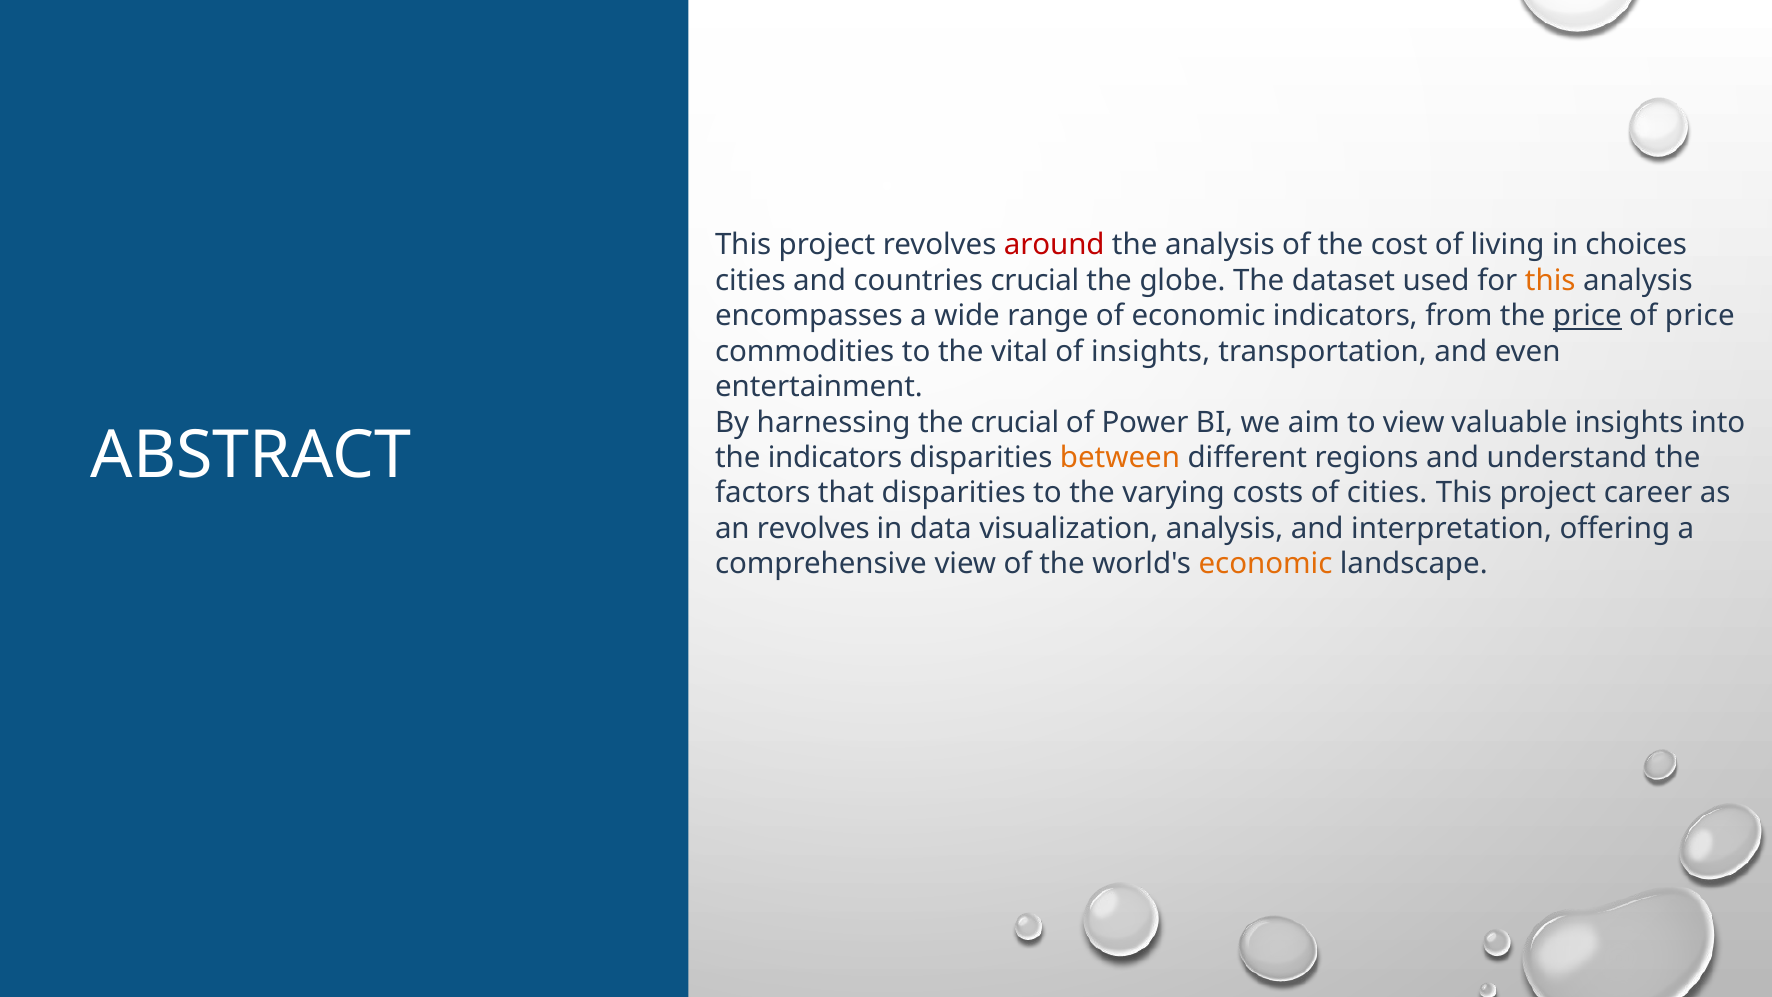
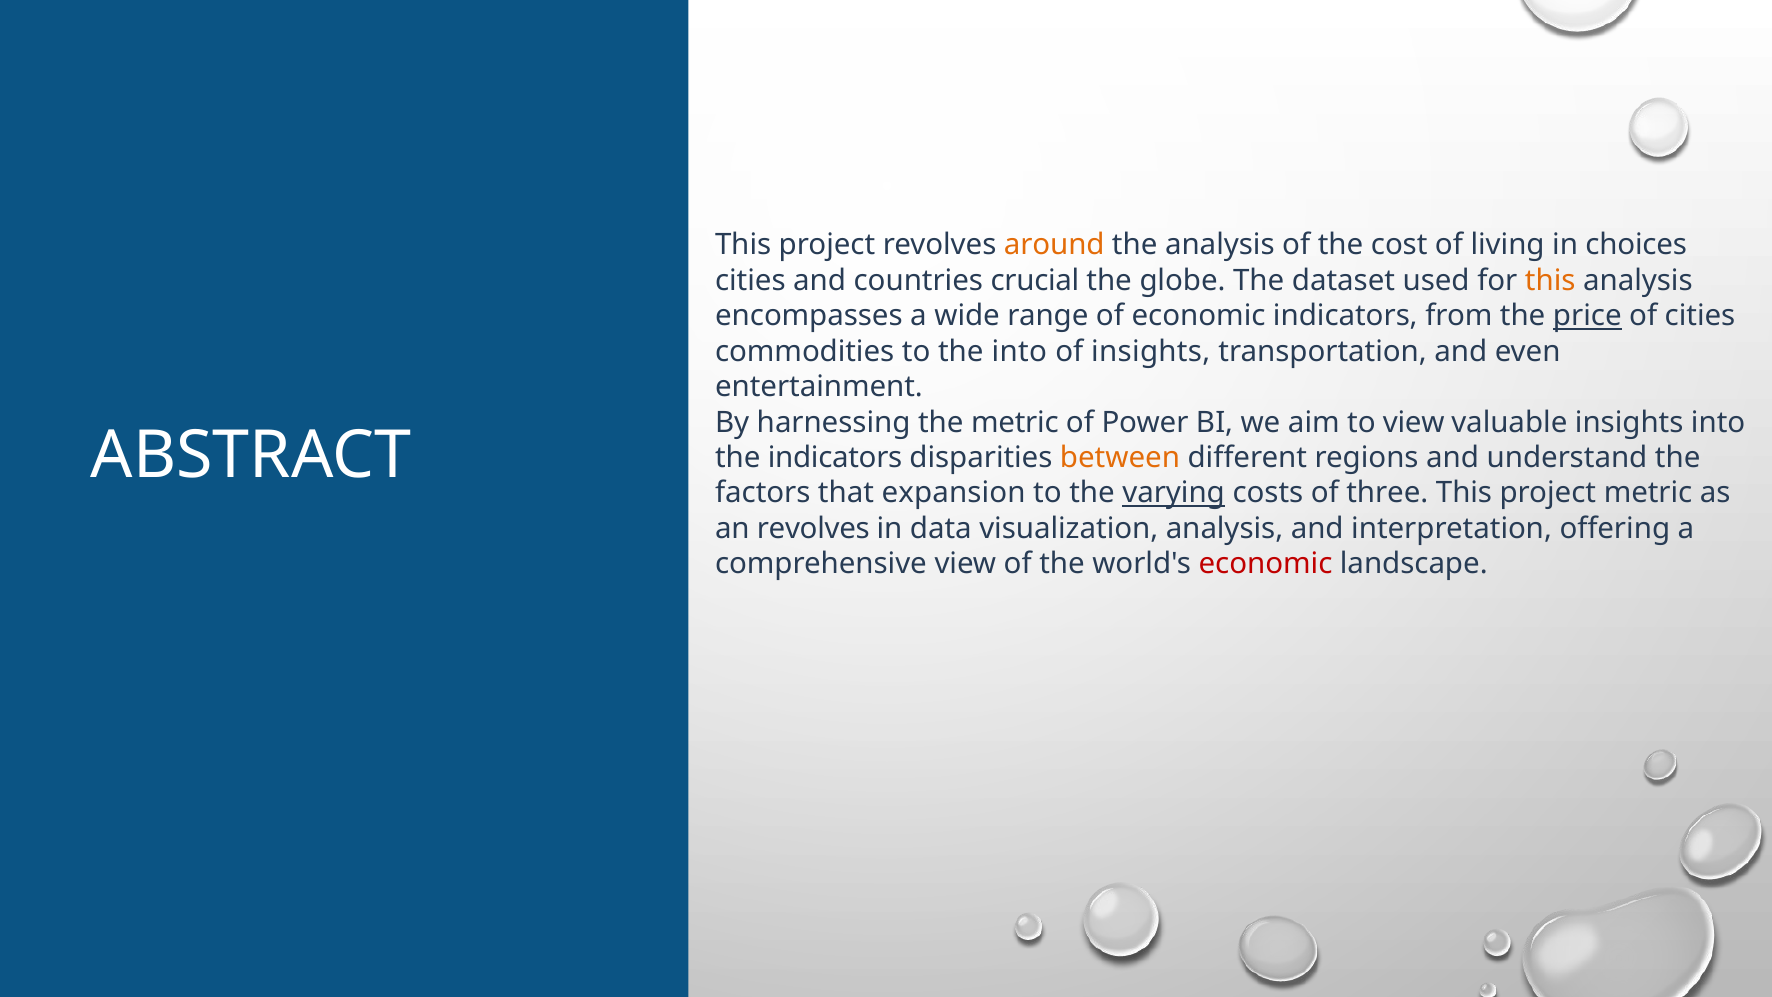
around colour: red -> orange
of price: price -> cities
the vital: vital -> into
the crucial: crucial -> metric
that disparities: disparities -> expansion
varying underline: none -> present
of cities: cities -> three
project career: career -> metric
economic at (1265, 564) colour: orange -> red
